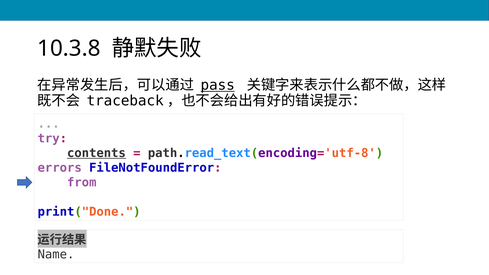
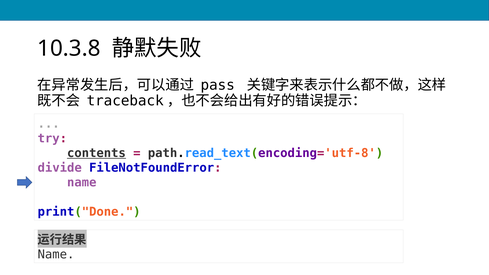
pass underline: present -> none
errors: errors -> divide
from at (82, 182): from -> name
